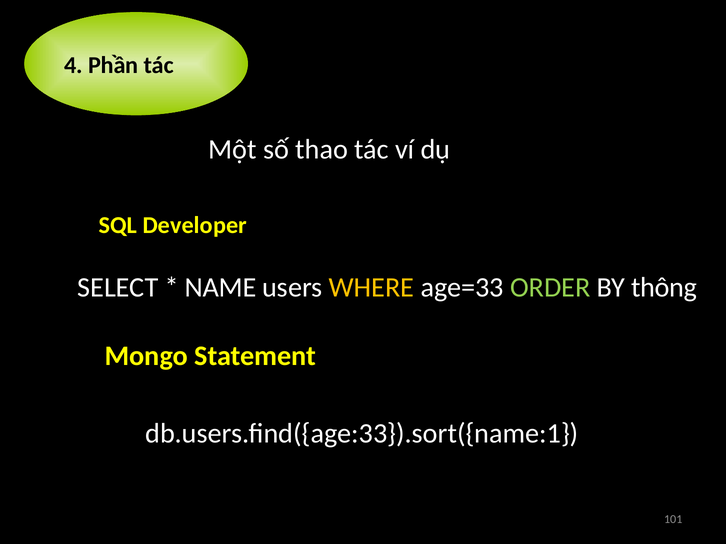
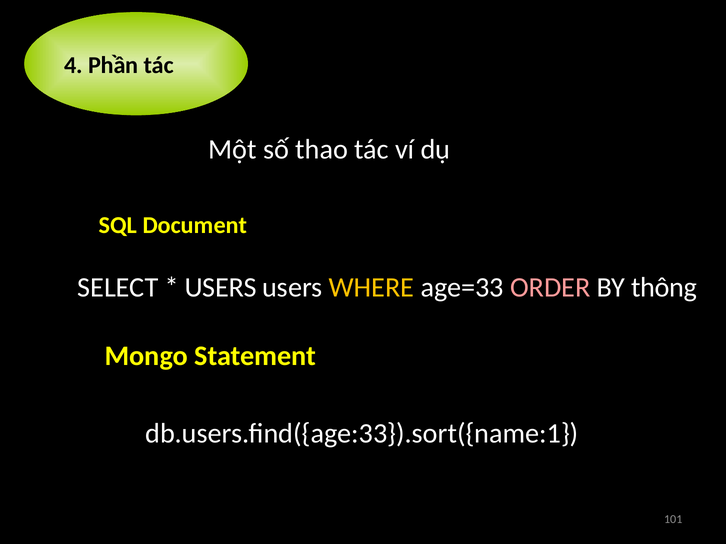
Developer: Developer -> Document
NAME at (221, 288): NAME -> USERS
ORDER colour: light green -> pink
